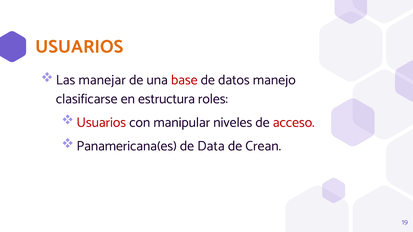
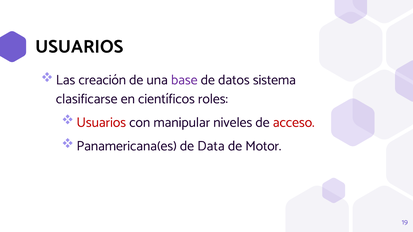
USUARIOS at (79, 47) colour: orange -> black
manejar: manejar -> creación
base colour: red -> purple
manejo: manejo -> sistema
estructura: estructura -> científicos
Crean: Crean -> Motor
